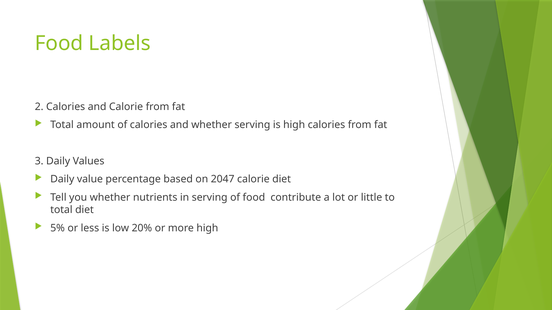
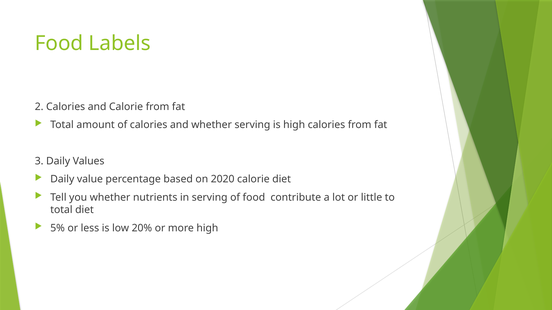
2047: 2047 -> 2020
